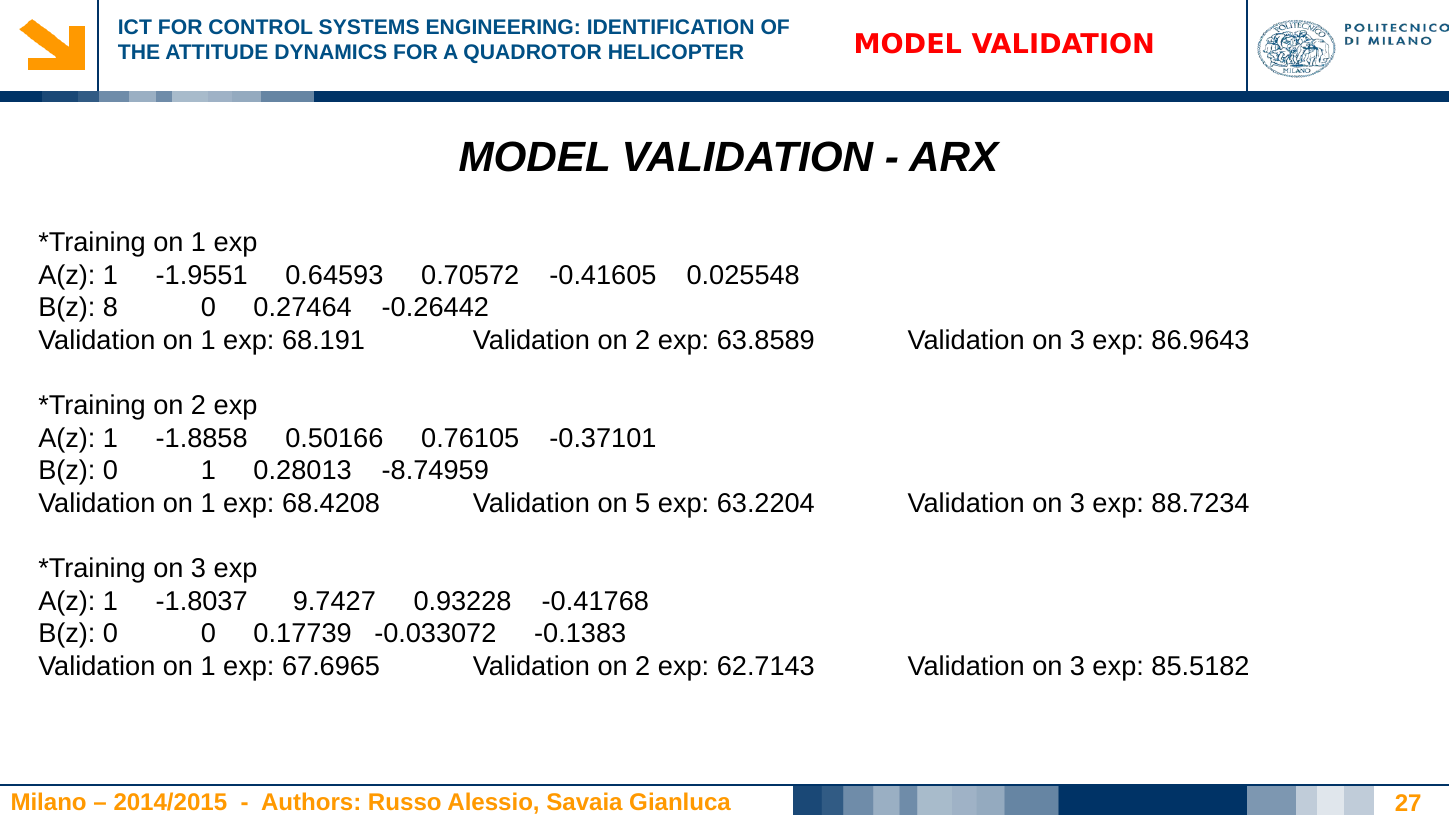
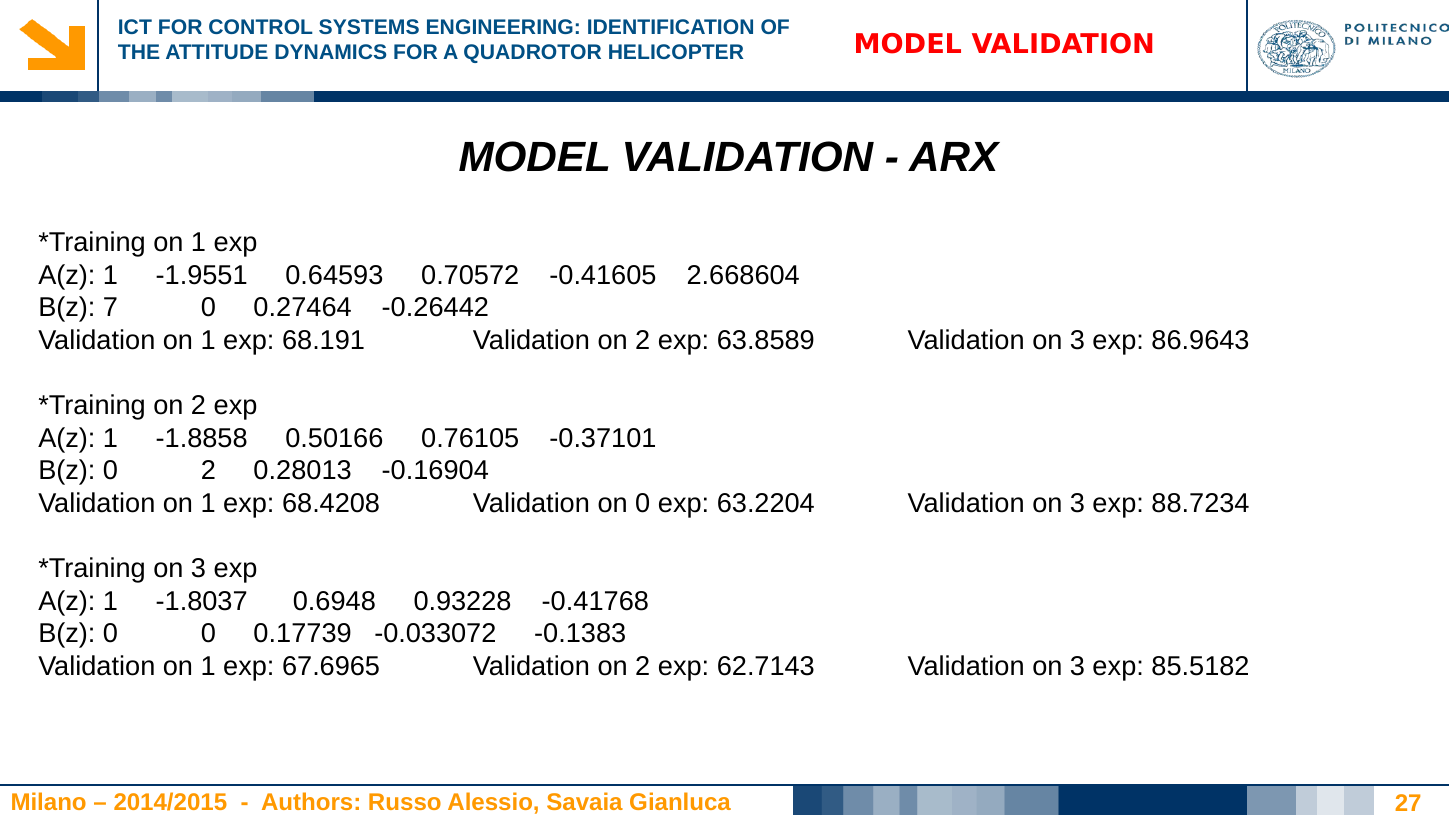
0.025548: 0.025548 -> 2.668604
8: 8 -> 7
0 1: 1 -> 2
-8.74959: -8.74959 -> -0.16904
on 5: 5 -> 0
9.7427: 9.7427 -> 0.6948
